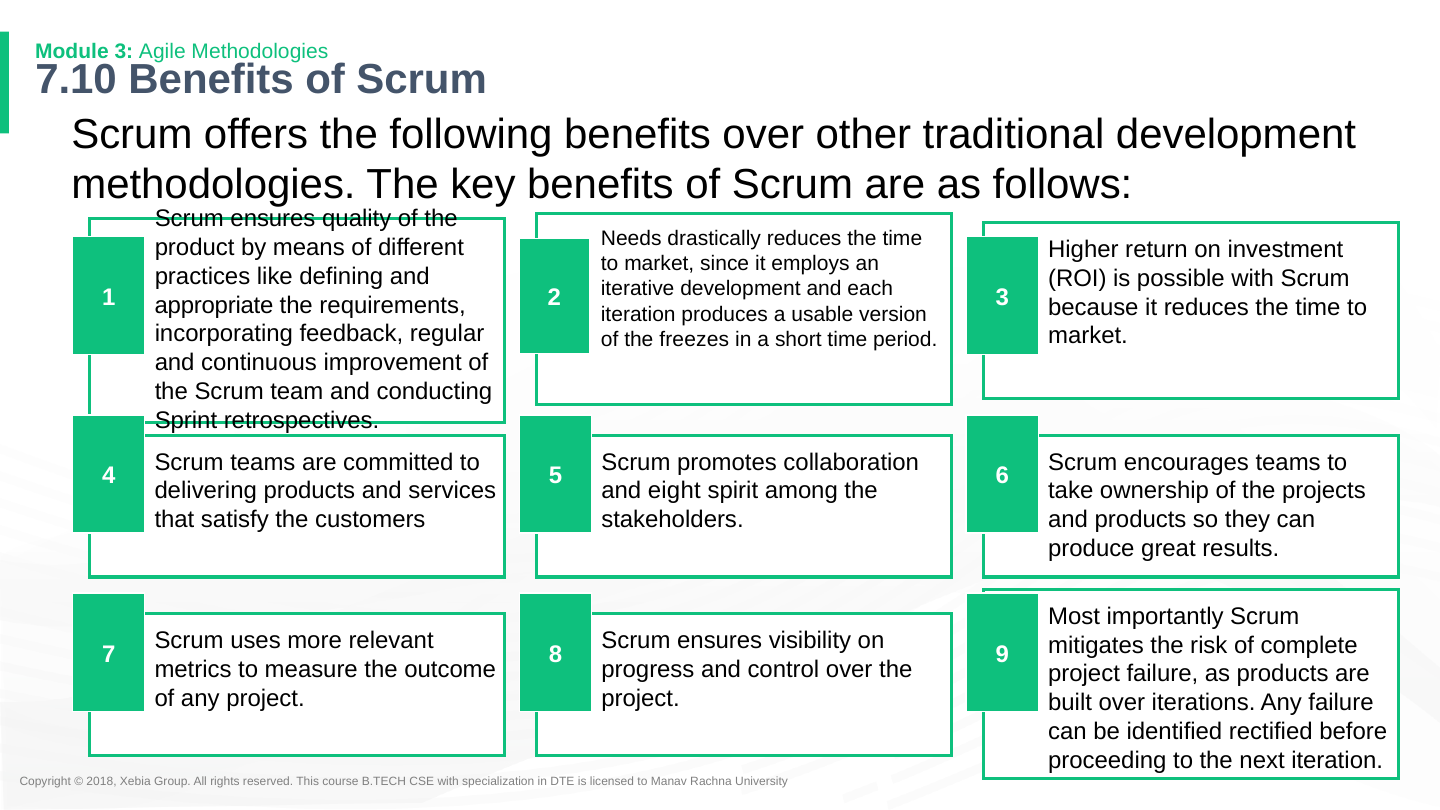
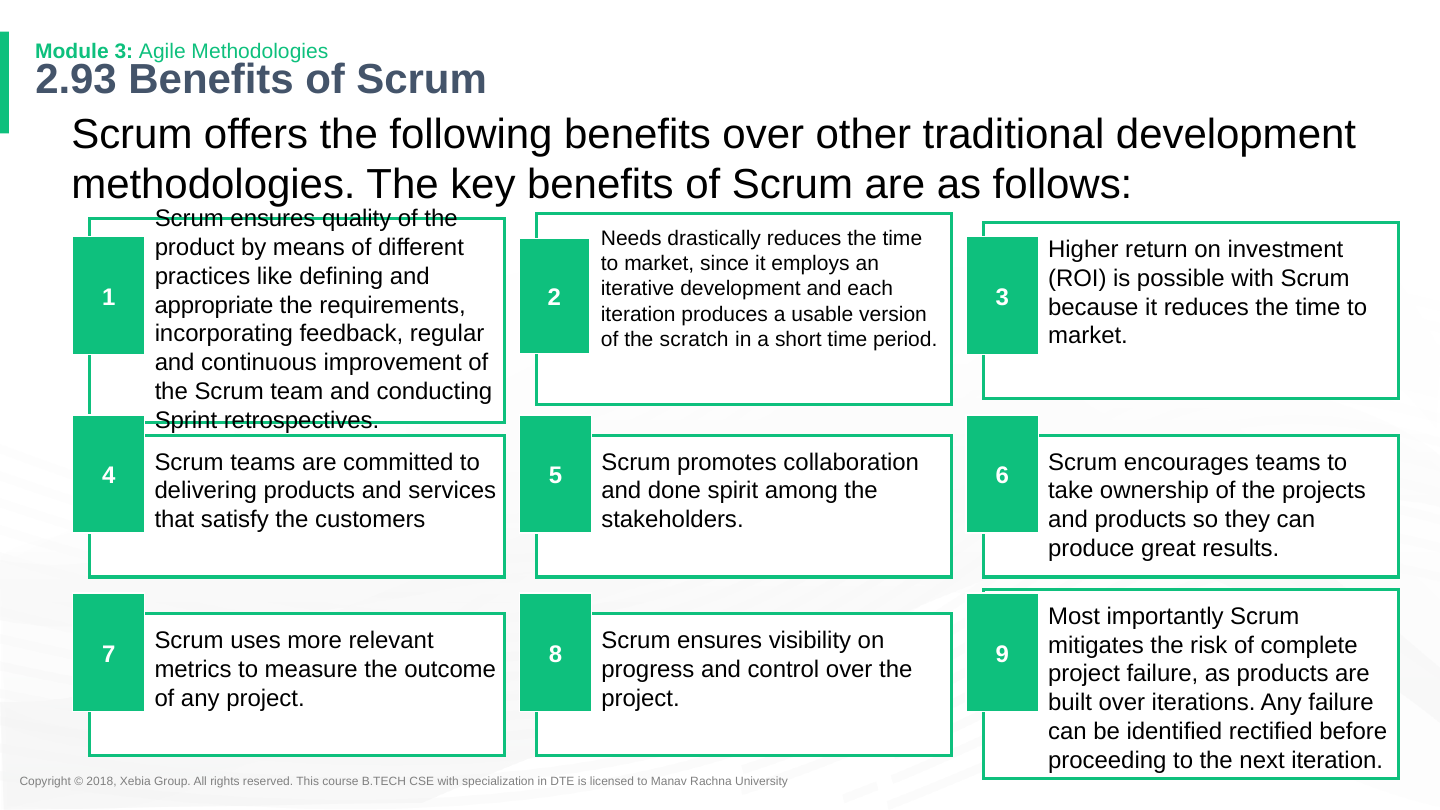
7.10: 7.10 -> 2.93
freezes: freezes -> scratch
eight: eight -> done
